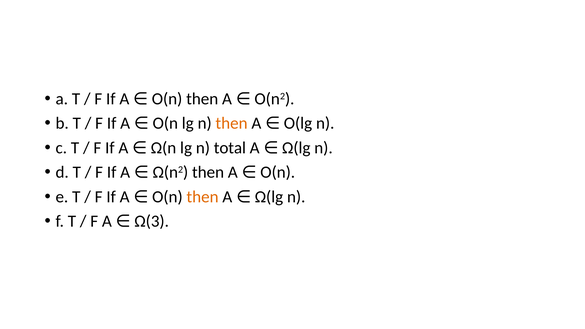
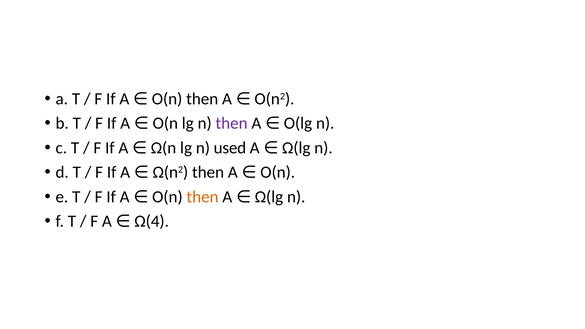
then at (232, 123) colour: orange -> purple
total: total -> used
Ω(3: Ω(3 -> Ω(4
